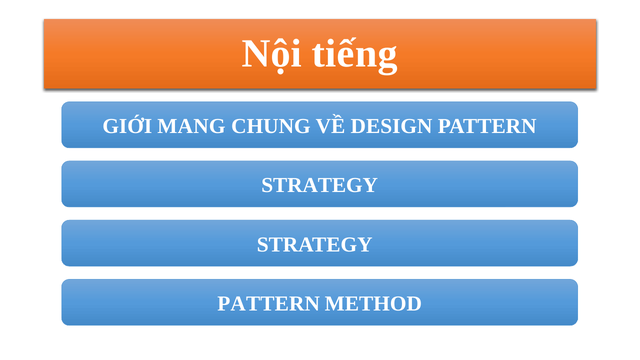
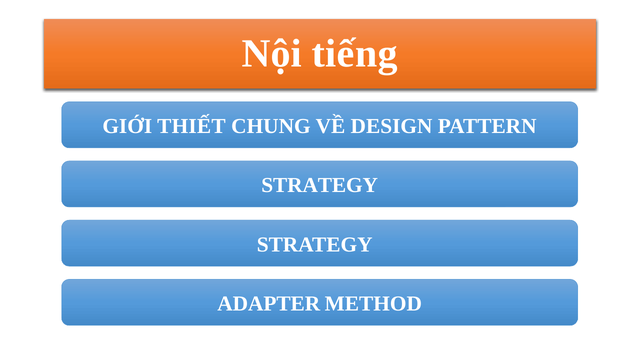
MANG: MANG -> THIẾT
PATTERN at (269, 304): PATTERN -> ADAPTER
